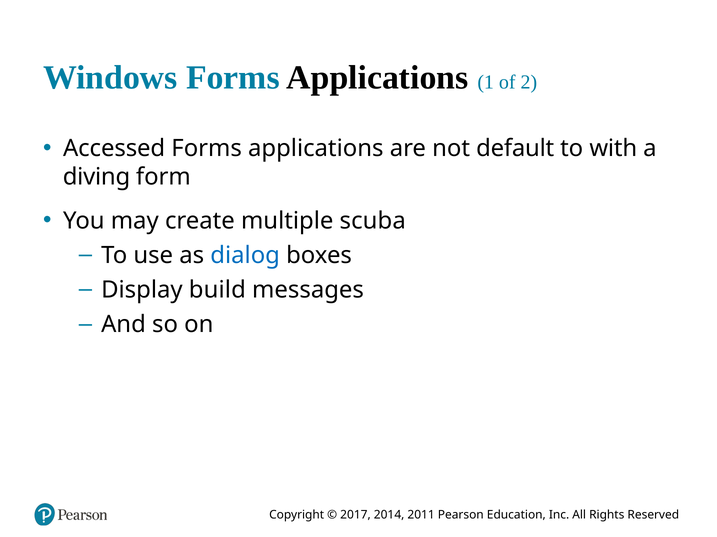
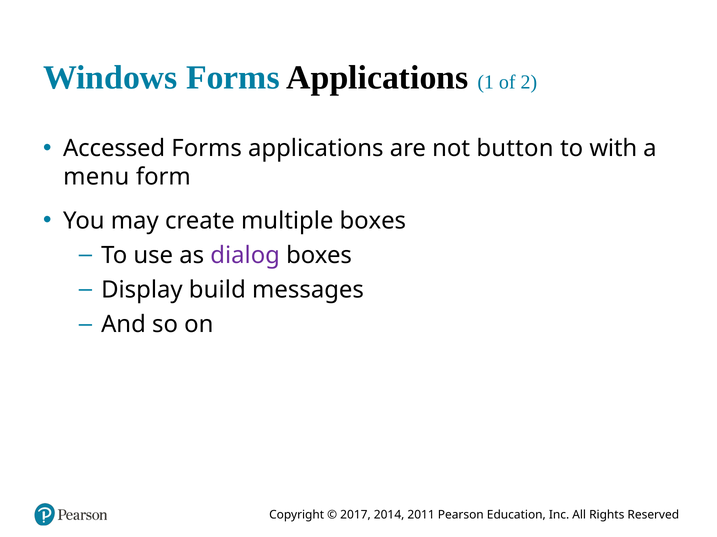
default: default -> button
diving: diving -> menu
multiple scuba: scuba -> boxes
dialog colour: blue -> purple
